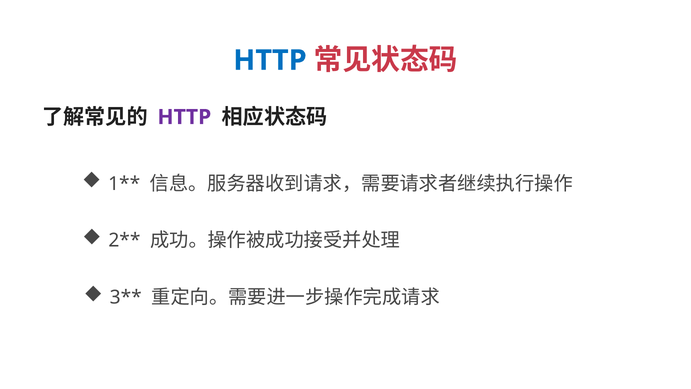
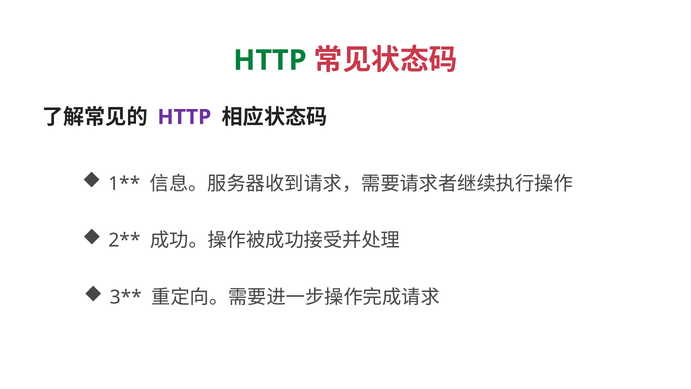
HTTP at (270, 60) colour: blue -> green
